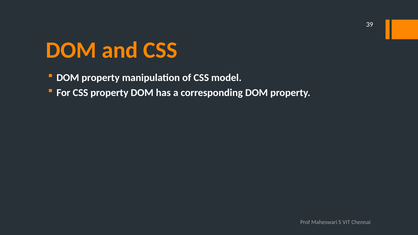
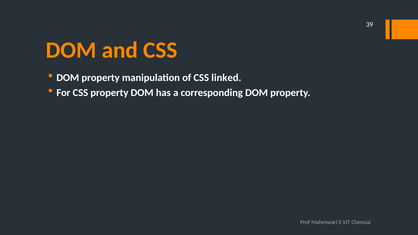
model: model -> linked
